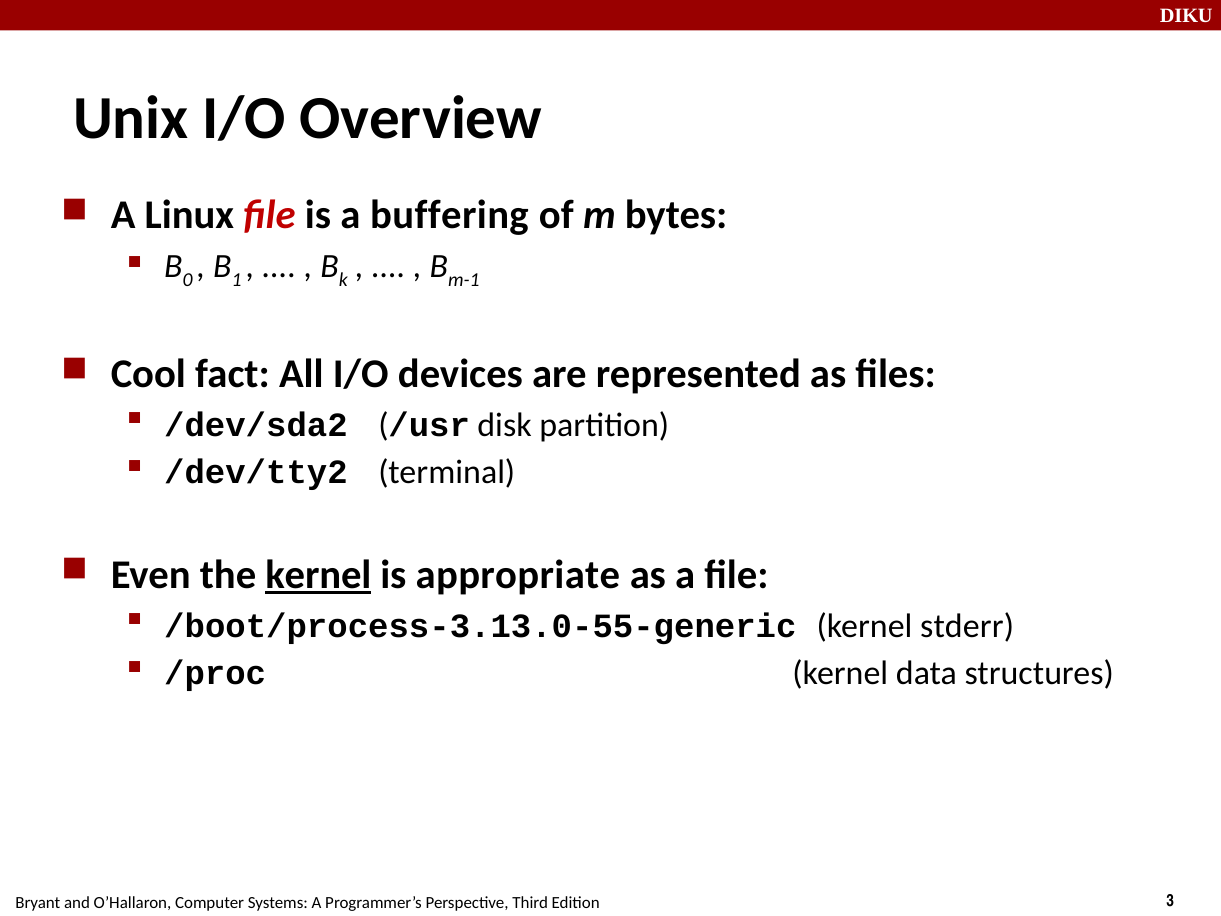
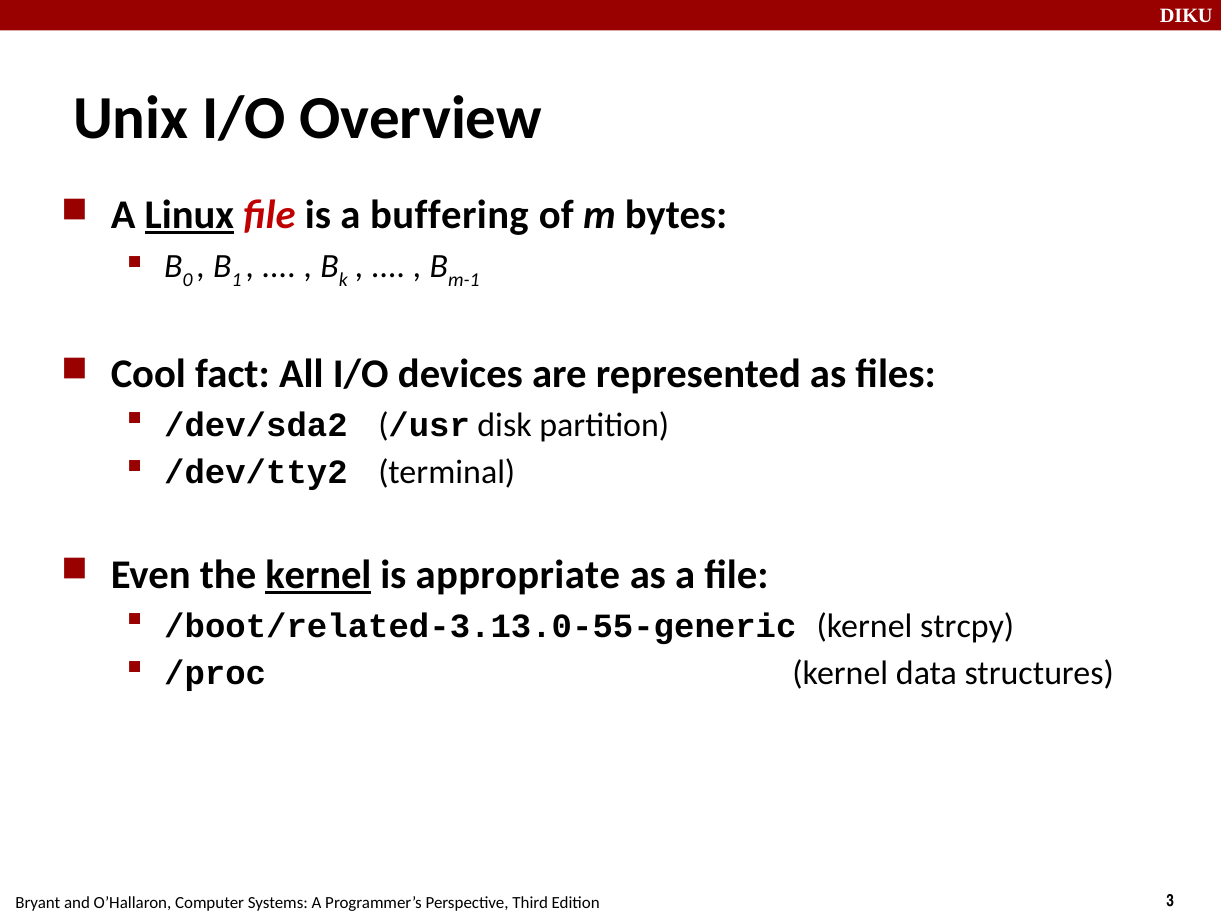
Linux underline: none -> present
/boot/process-3.13.0-55-generic: /boot/process-3.13.0-55-generic -> /boot/related-3.13.0-55-generic
stderr: stderr -> strcpy
